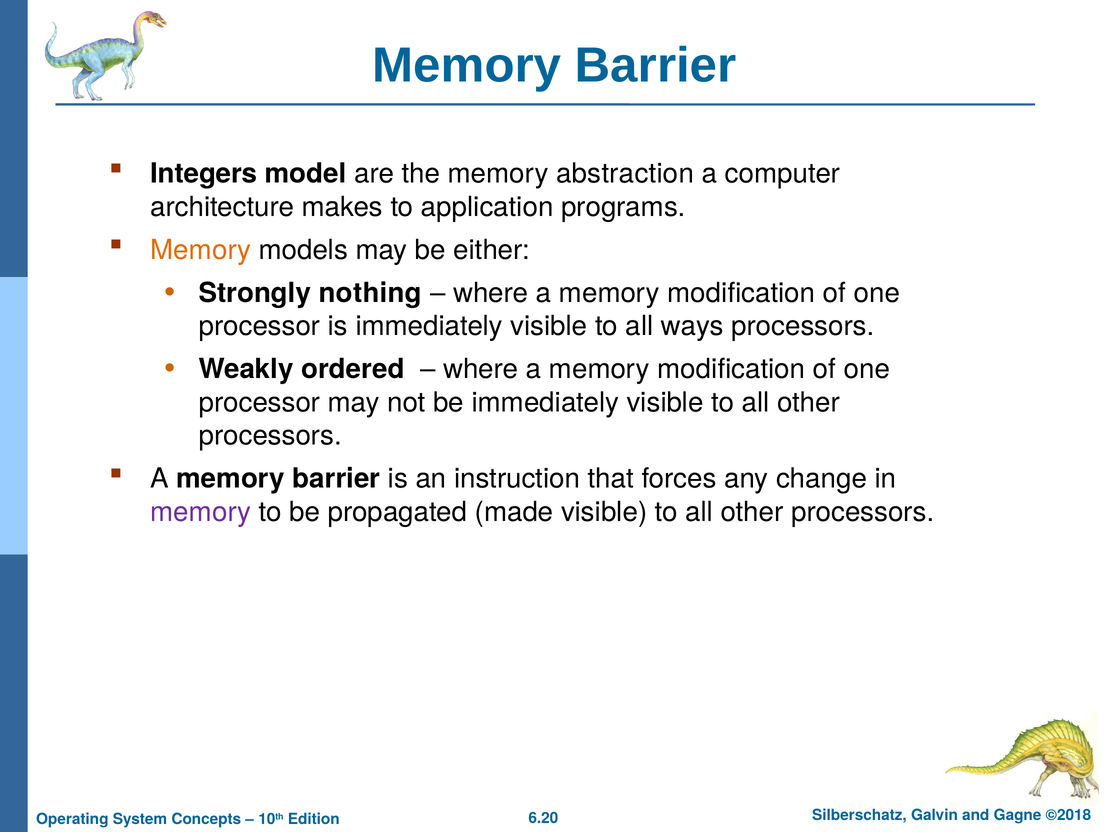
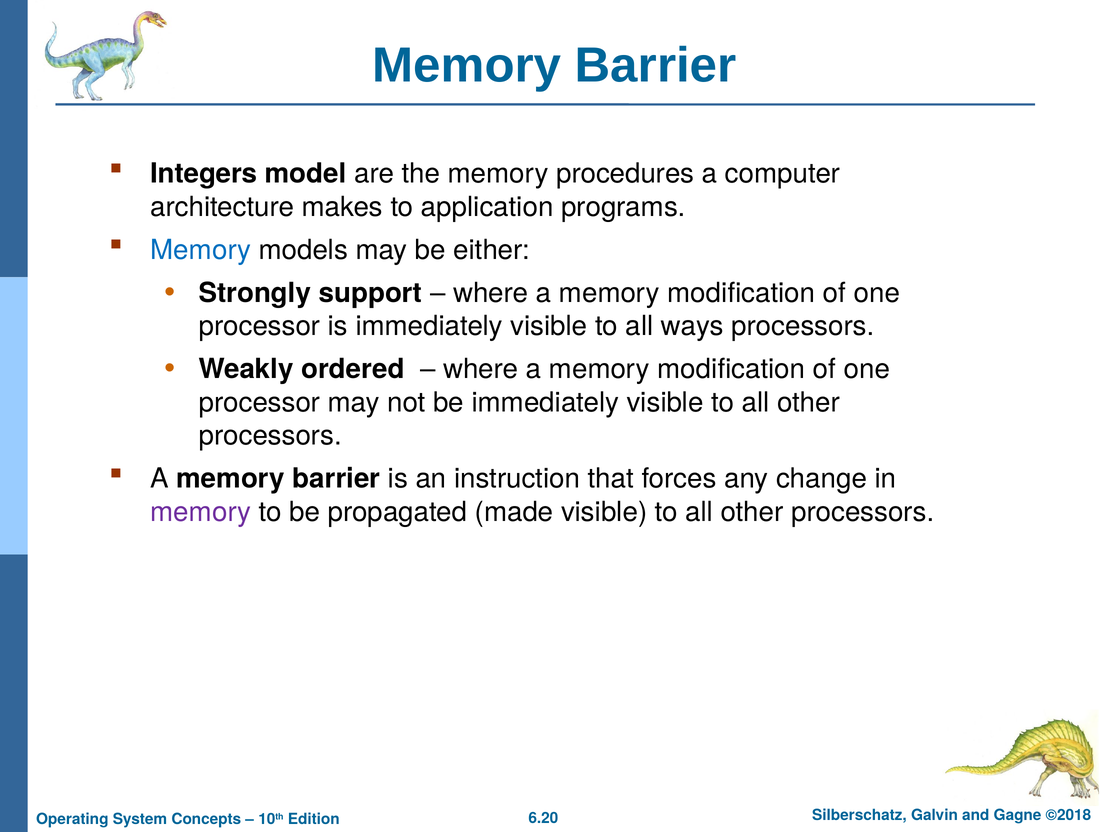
abstraction: abstraction -> procedures
Memory at (201, 250) colour: orange -> blue
nothing: nothing -> support
